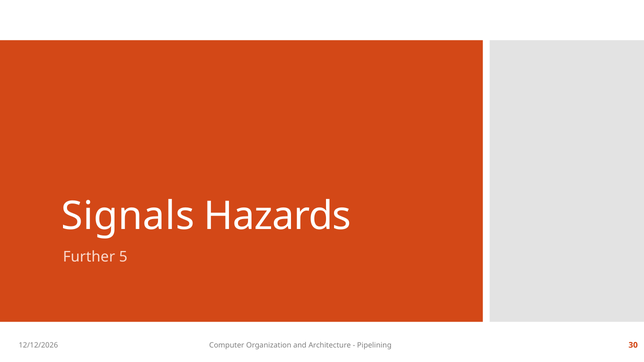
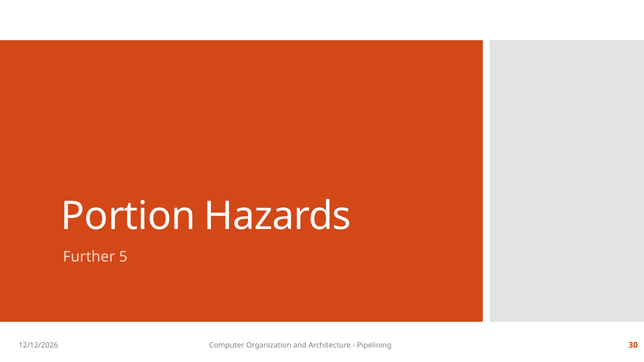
Signals: Signals -> Portion
